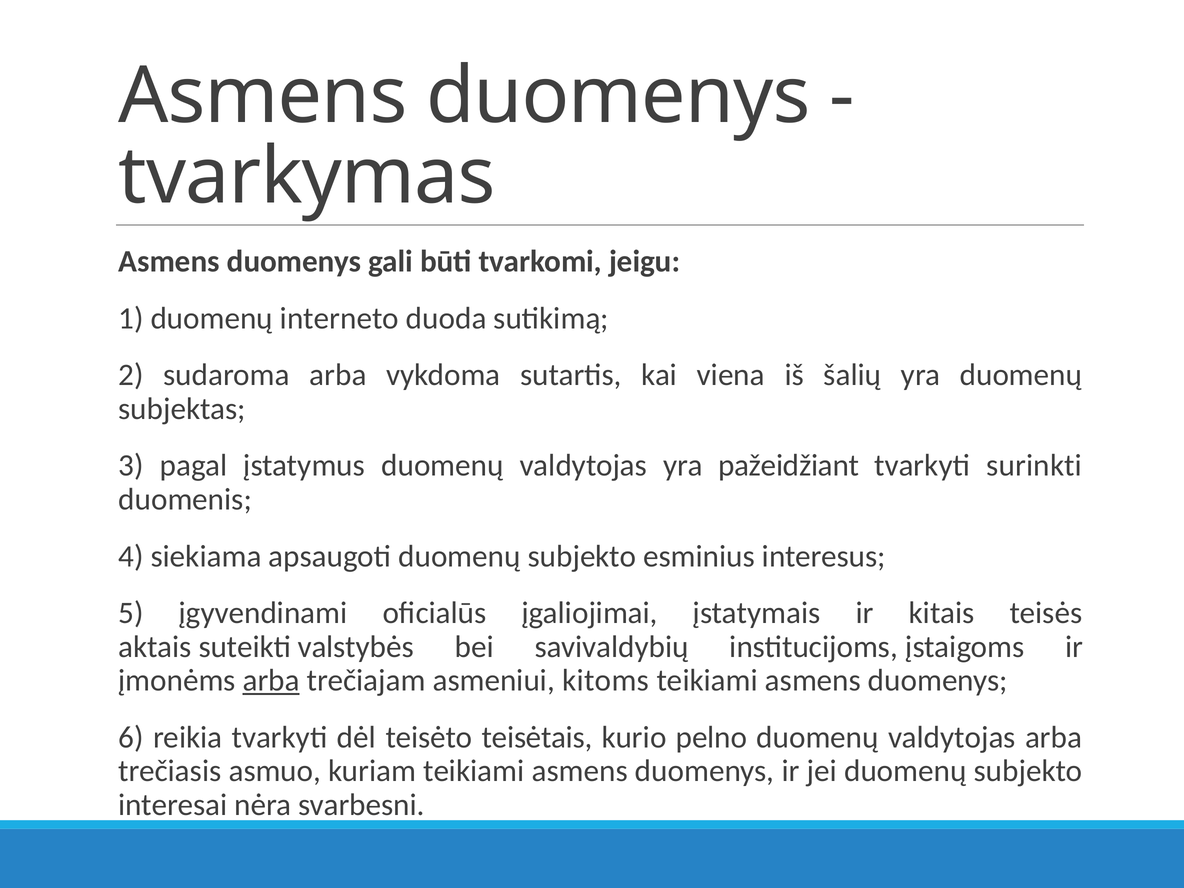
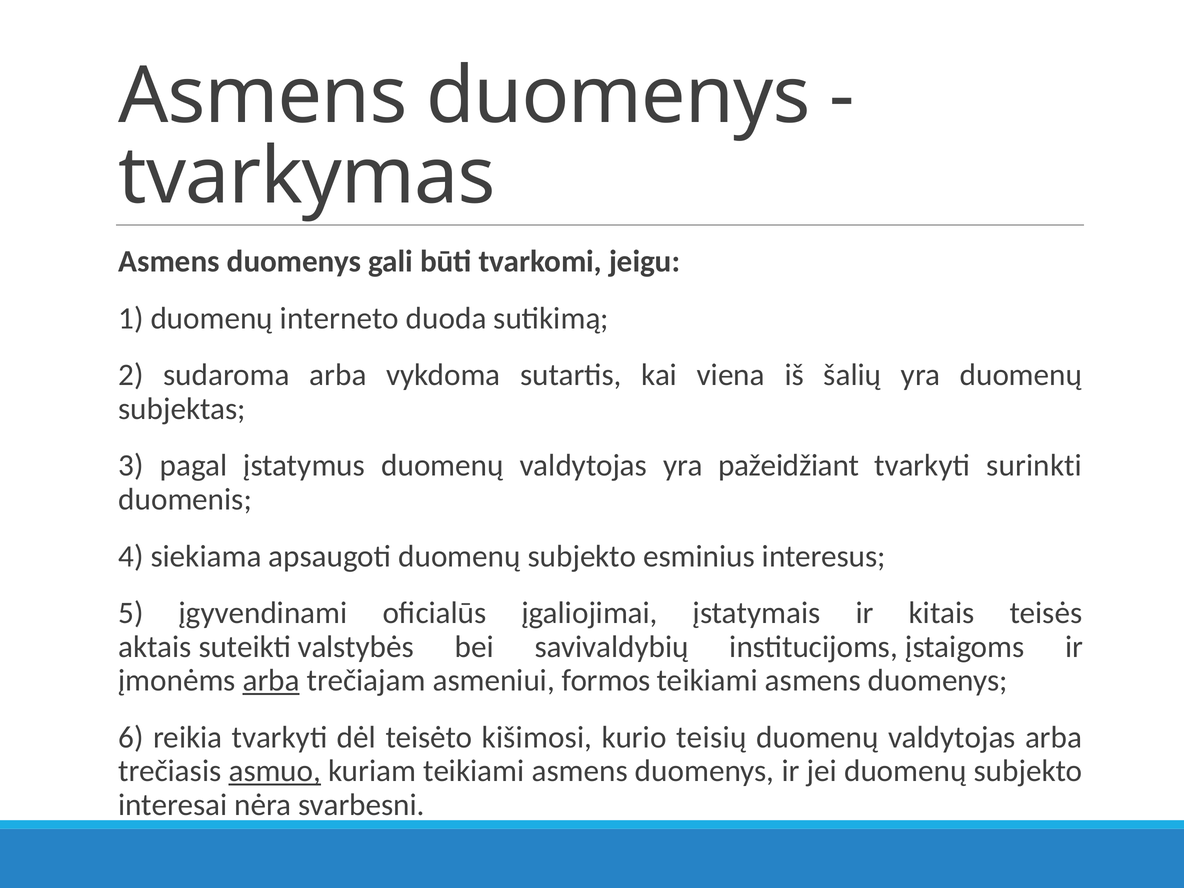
kitoms: kitoms -> formos
teisėtais: teisėtais -> kišimosi
pelno: pelno -> teisių
asmuo underline: none -> present
